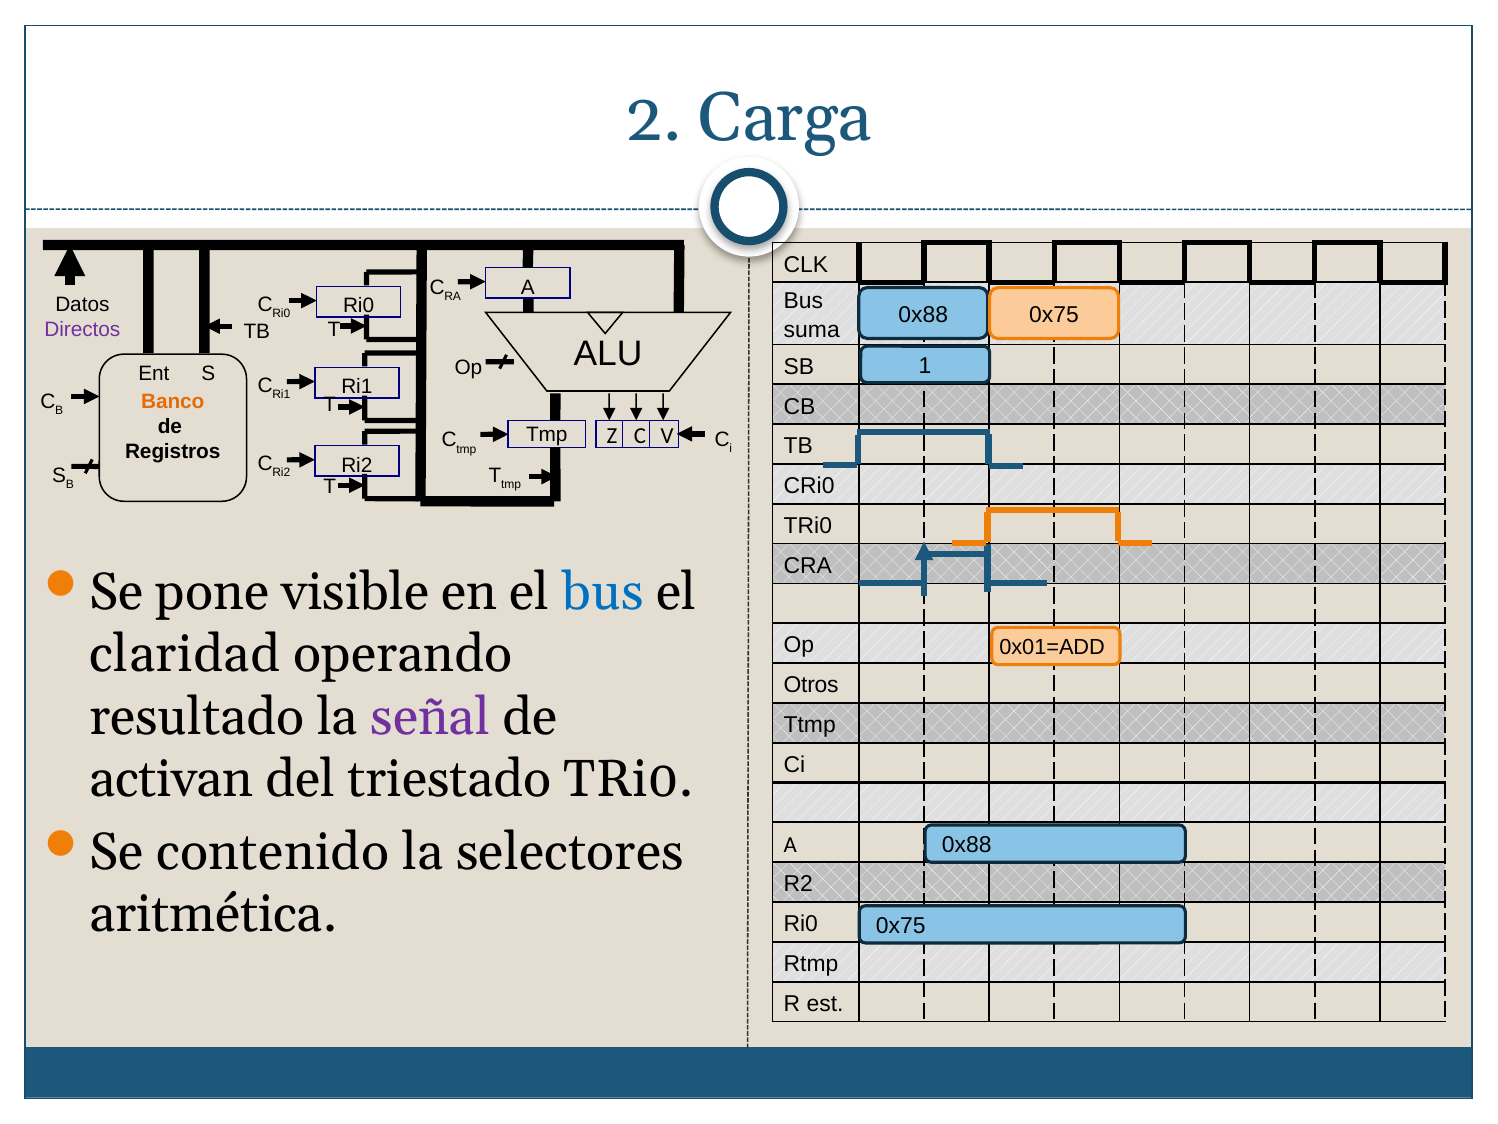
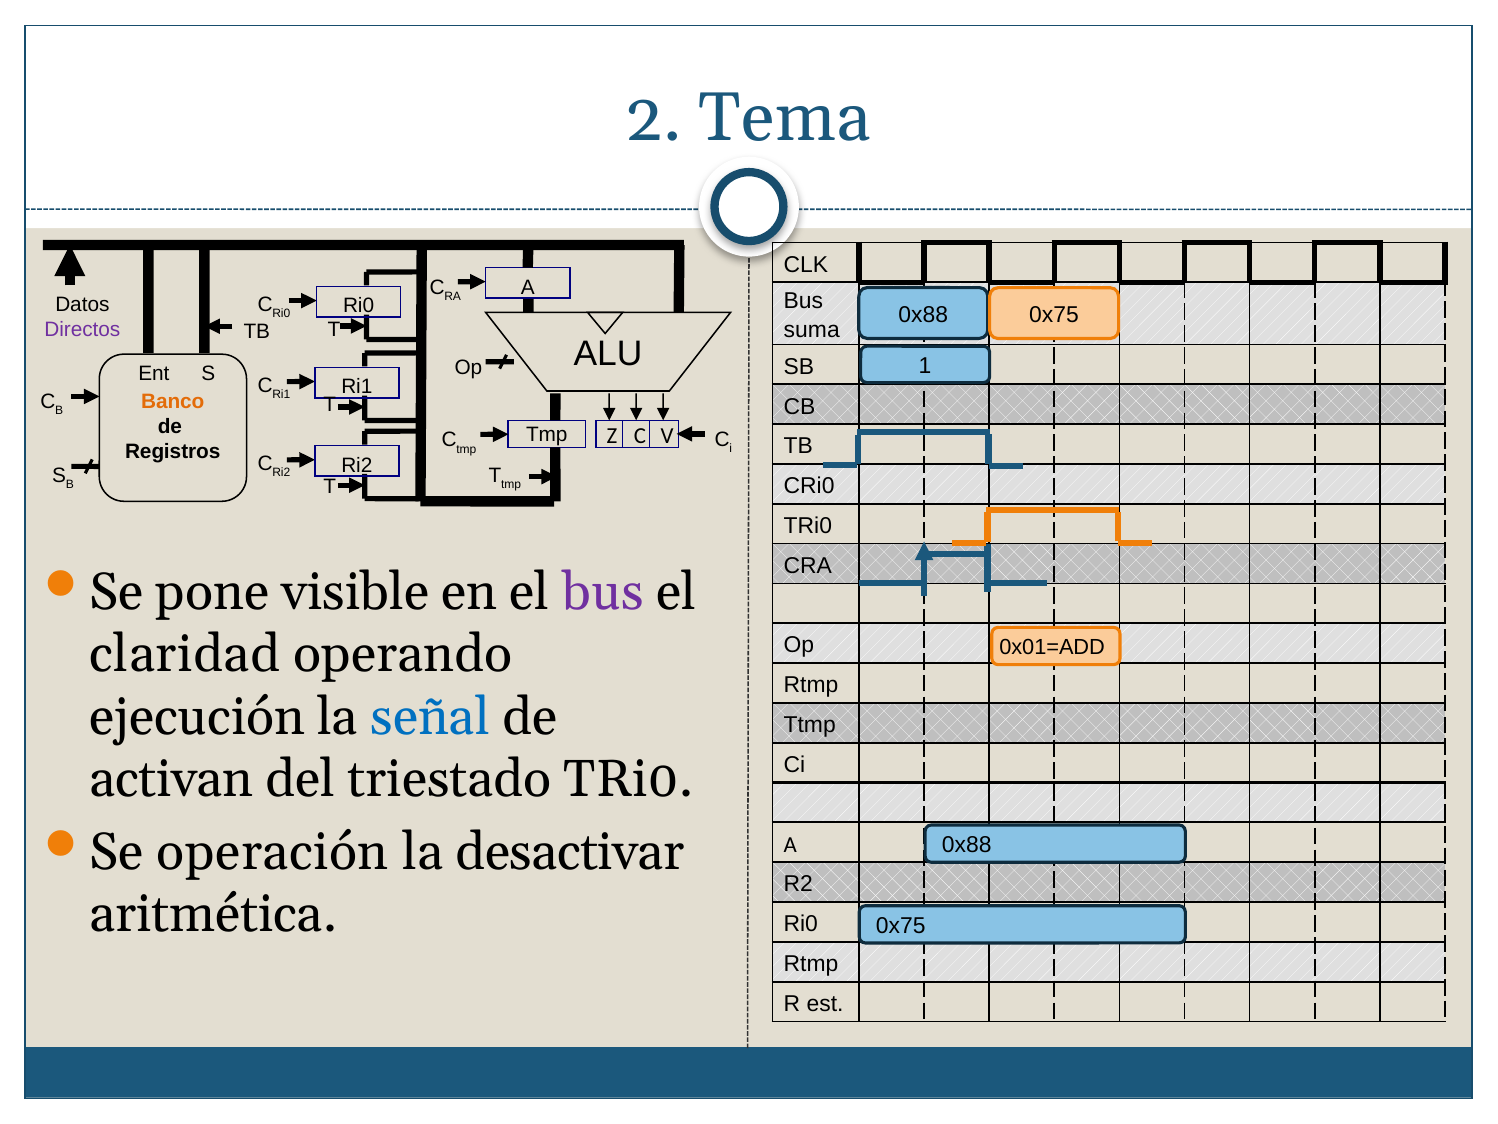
Carga: Carga -> Tema
bus at (603, 592) colour: blue -> purple
Otros at (811, 685): Otros -> Rtmp
resultado: resultado -> ejecución
señal colour: purple -> blue
contenido: contenido -> operación
selectores: selectores -> desactivar
